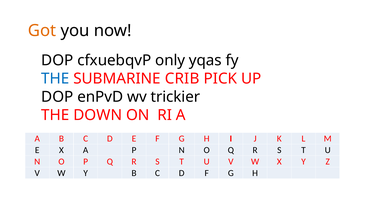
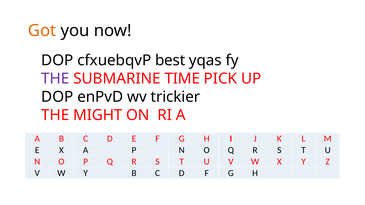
only: only -> best
THE at (55, 79) colour: blue -> purple
CRIB: CRIB -> TIME
DOWN: DOWN -> MIGHT
